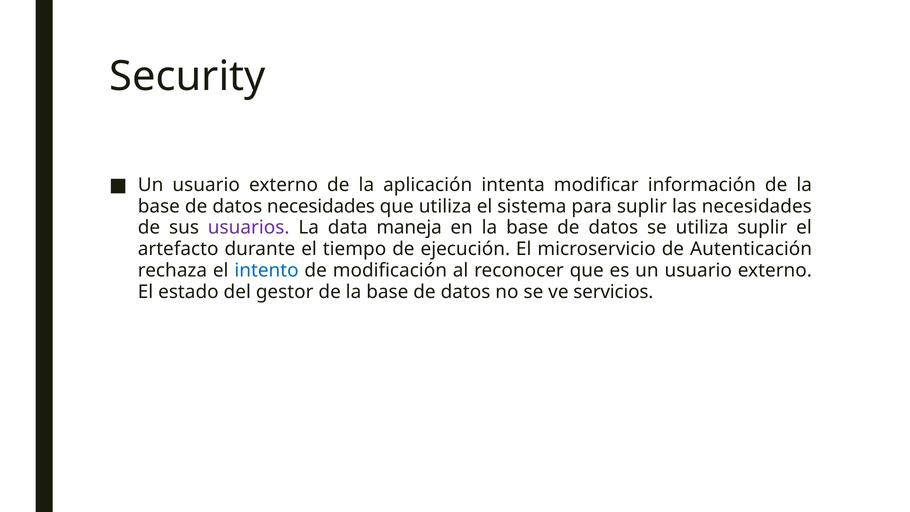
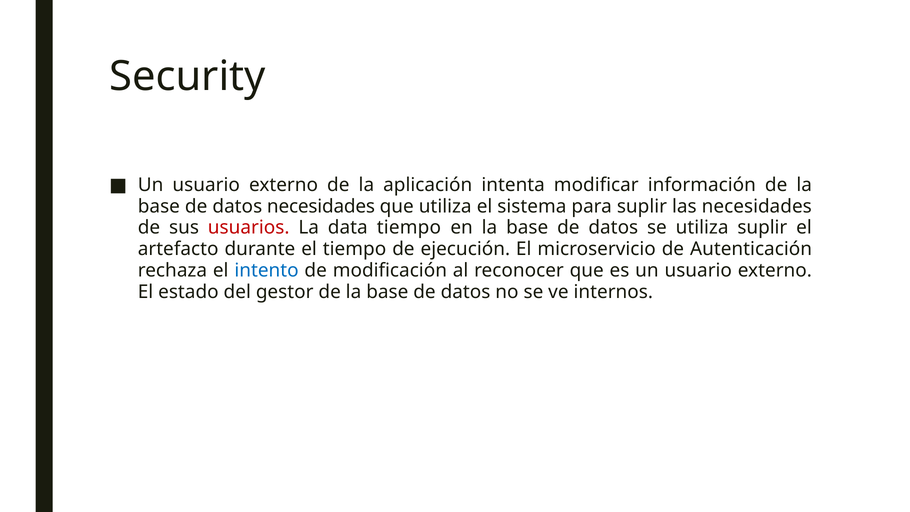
usuarios colour: purple -> red
data maneja: maneja -> tiempo
servicios: servicios -> internos
